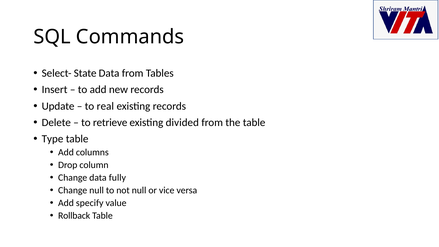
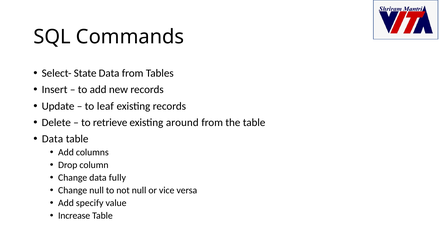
real: real -> leaf
divided: divided -> around
Type at (53, 139): Type -> Data
Rollback: Rollback -> Increase
